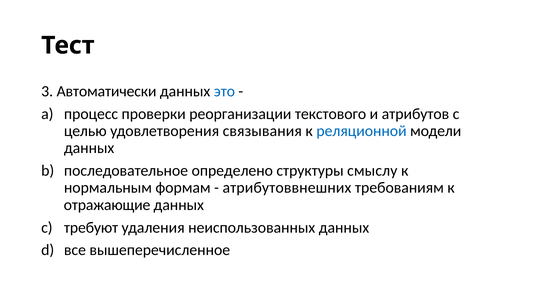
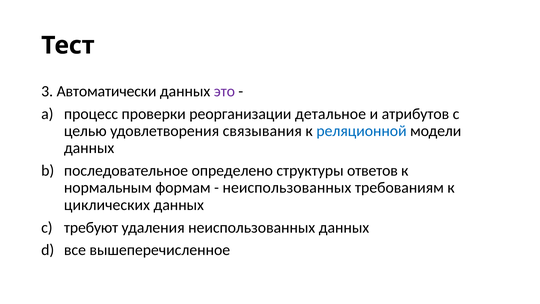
это colour: blue -> purple
текстового: текстового -> детальное
смыслу: смыслу -> ответов
атрибутоввнешних at (287, 188): атрибутоввнешних -> неиспользованных
отражающие: отражающие -> циклических
